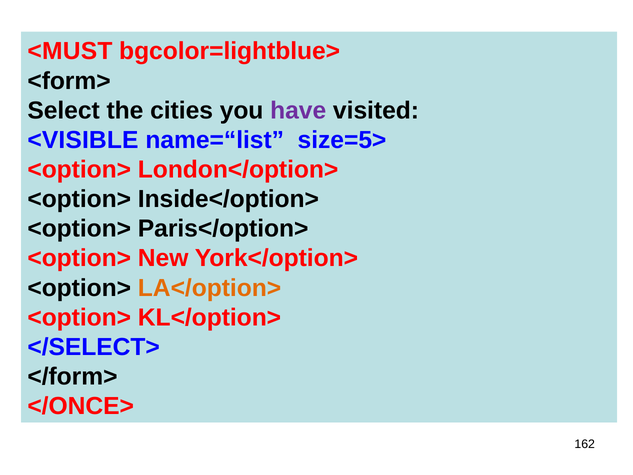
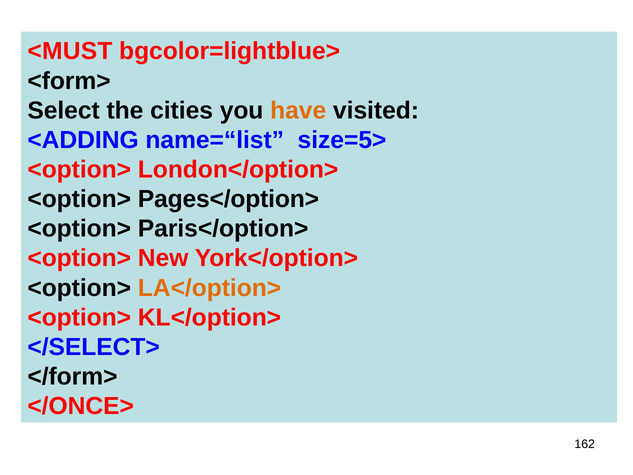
have colour: purple -> orange
<VISIBLE: <VISIBLE -> <ADDING
Inside</option>: Inside</option> -> Pages</option>
